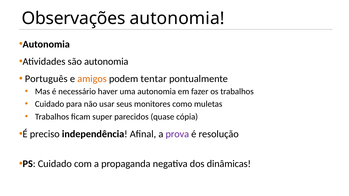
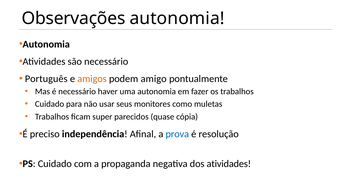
são autonomia: autonomia -> necessário
tentar: tentar -> amigo
prova colour: purple -> blue
dos dinâmicas: dinâmicas -> atividades
